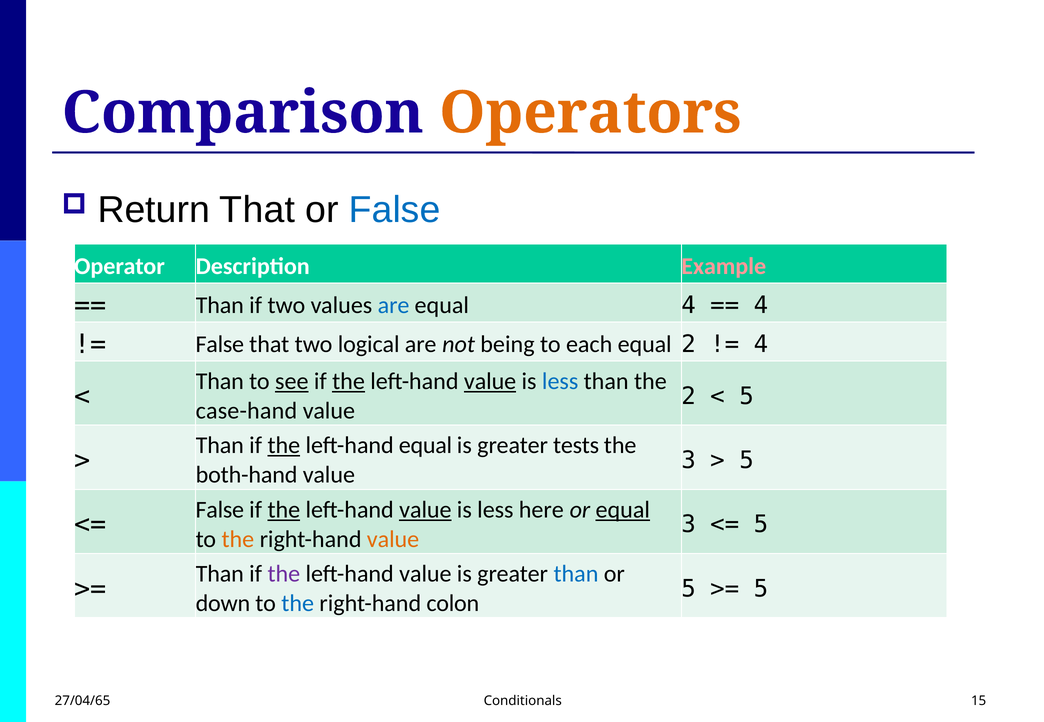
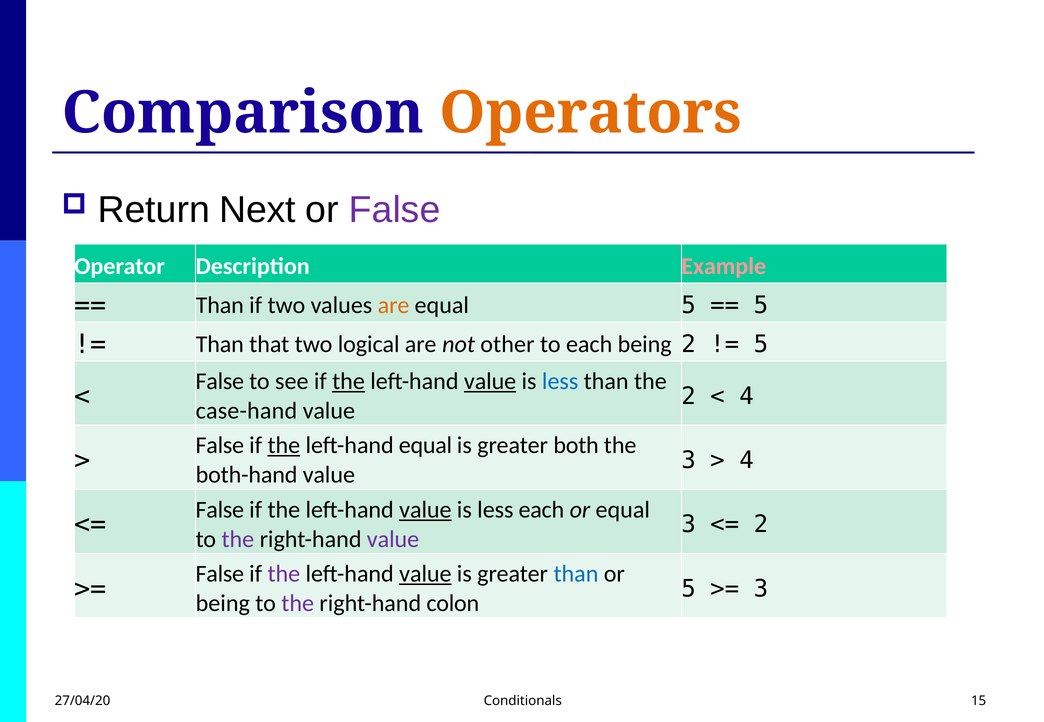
Return That: That -> Next
False at (395, 210) colour: blue -> purple
are at (394, 306) colour: blue -> orange
equal 4: 4 -> 5
4 at (761, 306): 4 -> 5
False at (220, 345): False -> Than
being: being -> other
each equal: equal -> being
4 at (761, 345): 4 -> 5
Than at (220, 382): Than -> False
see underline: present -> none
5 at (747, 397): 5 -> 4
Than at (220, 446): Than -> False
tests: tests -> both
5 at (747, 461): 5 -> 4
the at (284, 510) underline: present -> none
less here: here -> each
equal at (623, 510) underline: present -> none
5 at (761, 525): 5 -> 2
the at (238, 540) colour: orange -> purple
value at (393, 540) colour: orange -> purple
Than at (220, 574): Than -> False
value at (425, 574) underline: none -> present
5 at (761, 589): 5 -> 3
down at (223, 604): down -> being
the at (298, 604) colour: blue -> purple
27/04/65: 27/04/65 -> 27/04/20
